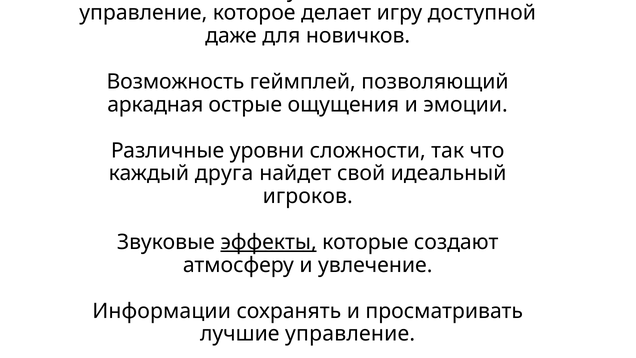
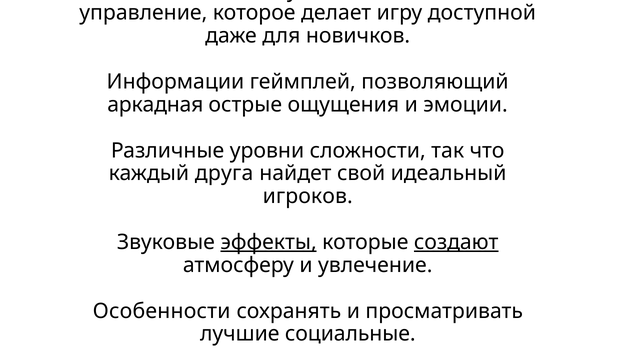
Возможность: Возможность -> Информации
создают underline: none -> present
Информации at (162, 311): Информации -> Особенности
лучшие управление: управление -> социальные
